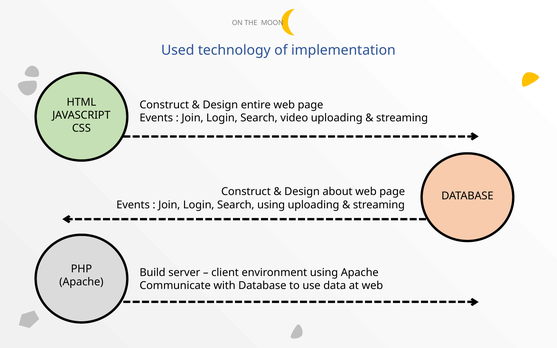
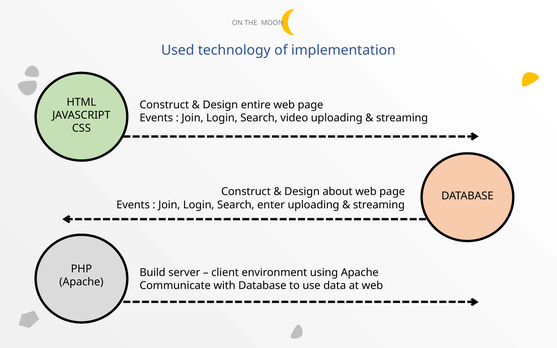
Search using: using -> enter
